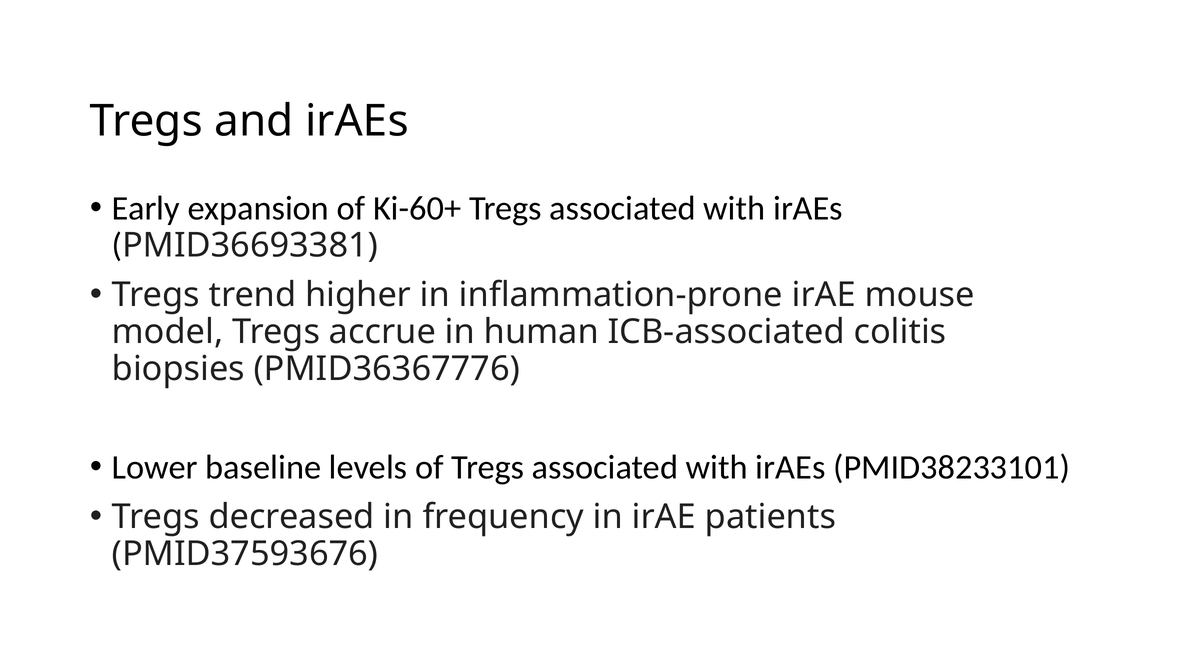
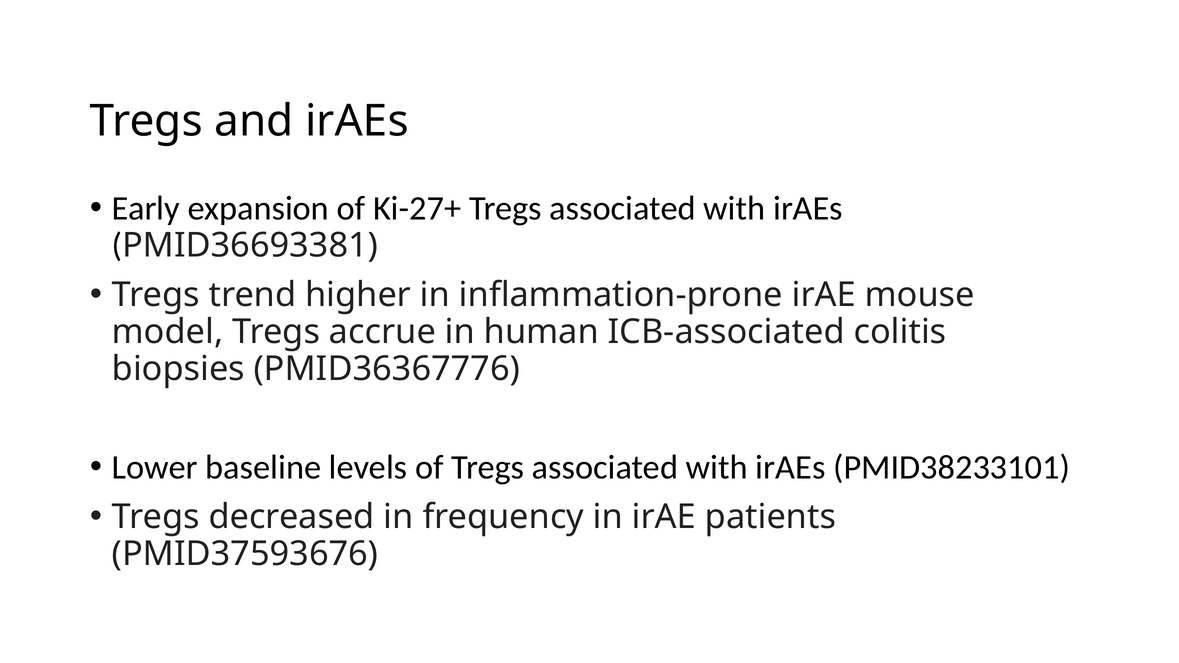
Ki-60+: Ki-60+ -> Ki-27+
